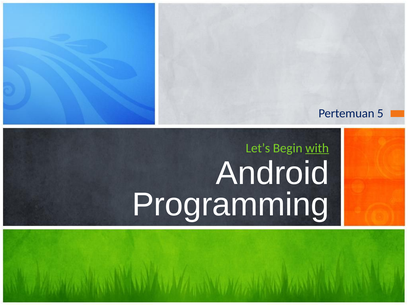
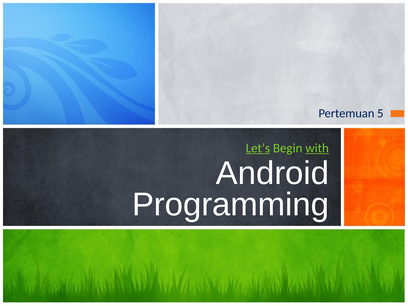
Let’s underline: none -> present
